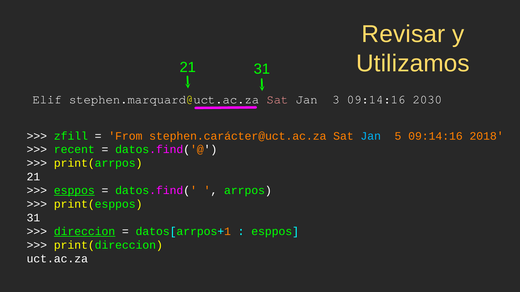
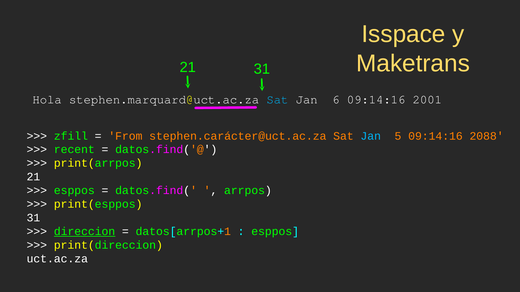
Revisar: Revisar -> Isspace
Utilizamos: Utilizamos -> Maketrans
Elif: Elif -> Hola
Sat at (277, 100) colour: pink -> light blue
3: 3 -> 6
2030: 2030 -> 2001
2018: 2018 -> 2088
esppos at (74, 191) underline: present -> none
